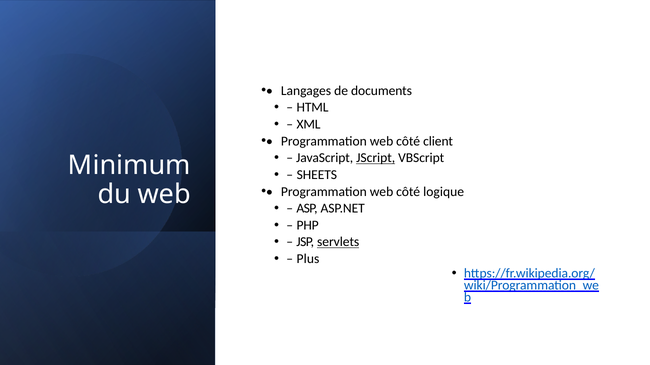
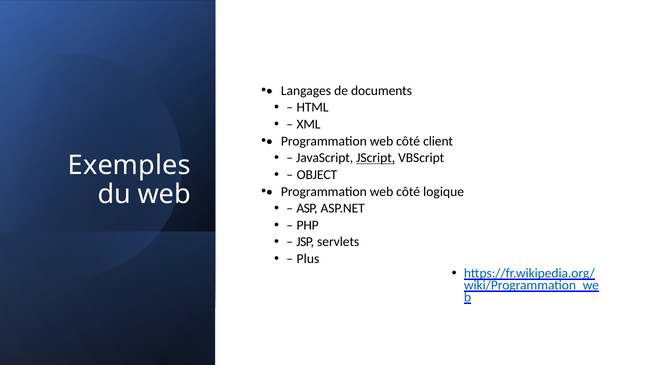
Minimum: Minimum -> Exemples
SHEETS: SHEETS -> OBJECT
servlets underline: present -> none
